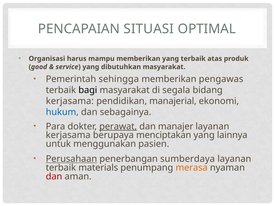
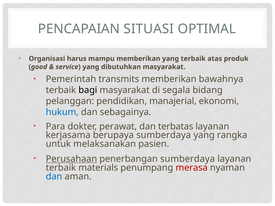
sehingga: sehingga -> transmits
pengawas: pengawas -> bawahnya
kerjasama at (70, 101): kerjasama -> pelanggan
perawat underline: present -> none
manajer: manajer -> terbatas
berupaya menciptakan: menciptakan -> sumberdaya
lainnya: lainnya -> rangka
menggunakan: menggunakan -> melaksanakan
merasa colour: orange -> red
dan at (54, 177) colour: red -> blue
